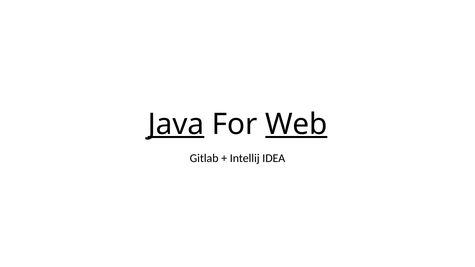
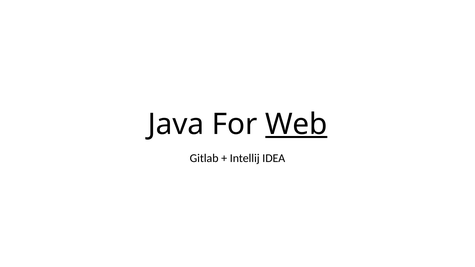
Java underline: present -> none
